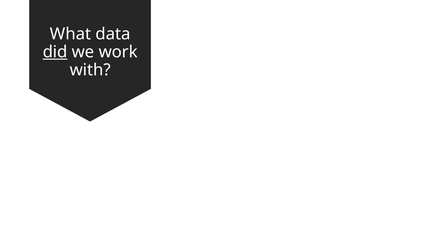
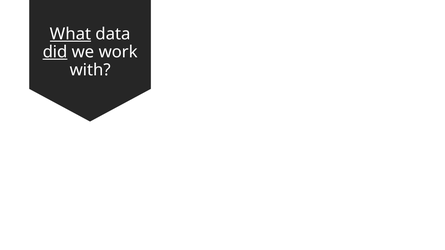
What underline: none -> present
